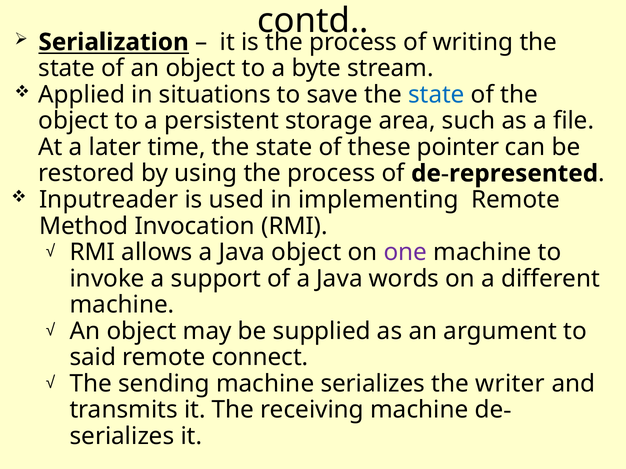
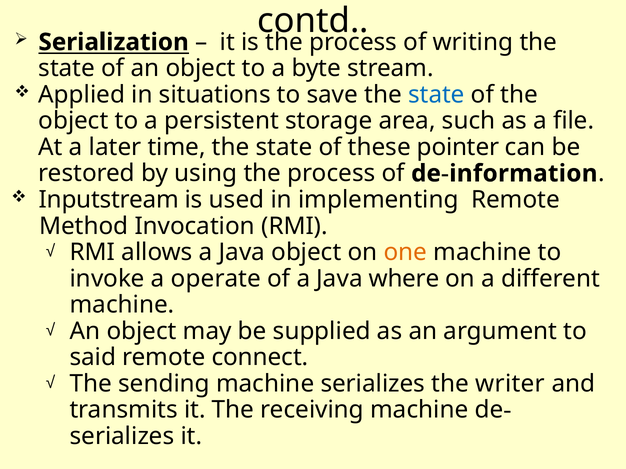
represented: represented -> information
Inputreader: Inputreader -> Inputstream
one colour: purple -> orange
support: support -> operate
words: words -> where
